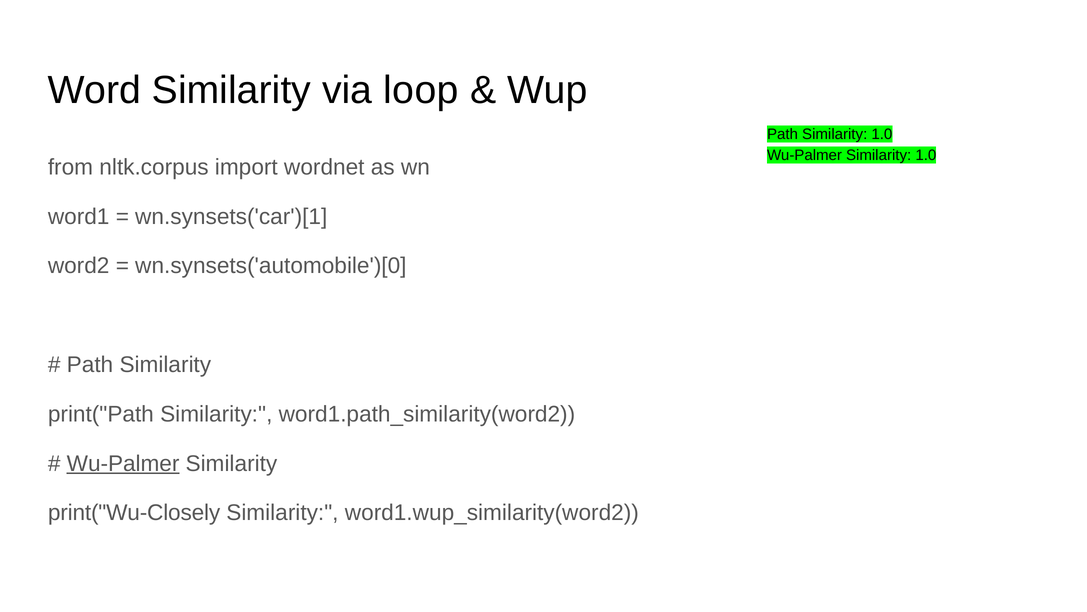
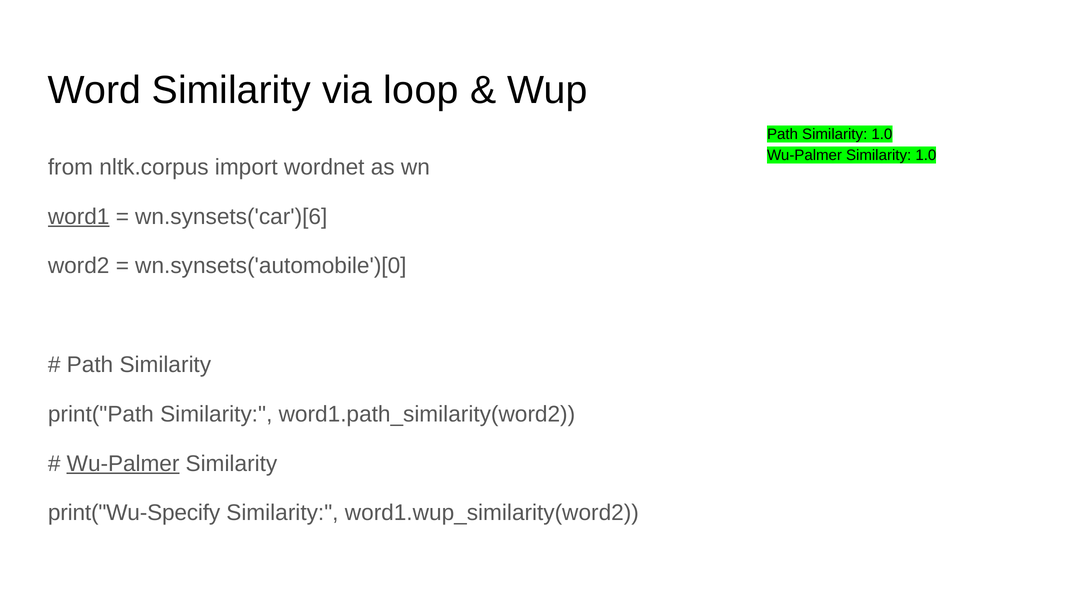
word1 underline: none -> present
wn.synsets('car')[1: wn.synsets('car')[1 -> wn.synsets('car')[6
print("Wu-Closely: print("Wu-Closely -> print("Wu-Specify
